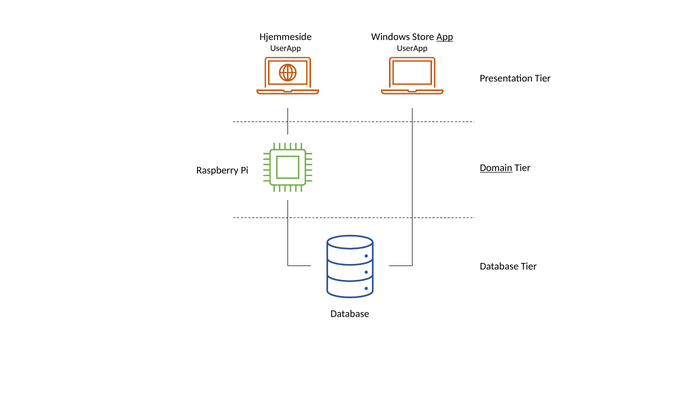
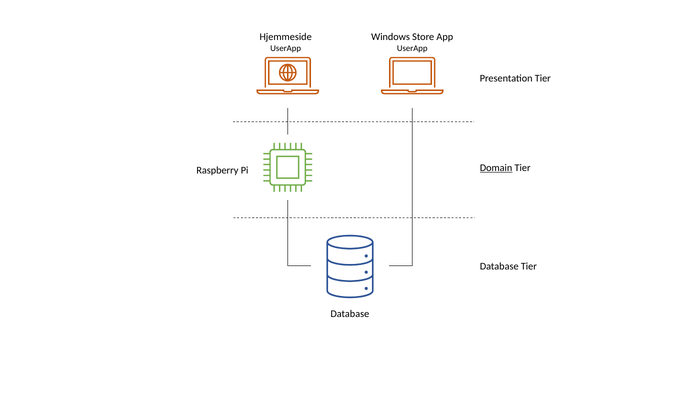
App underline: present -> none
